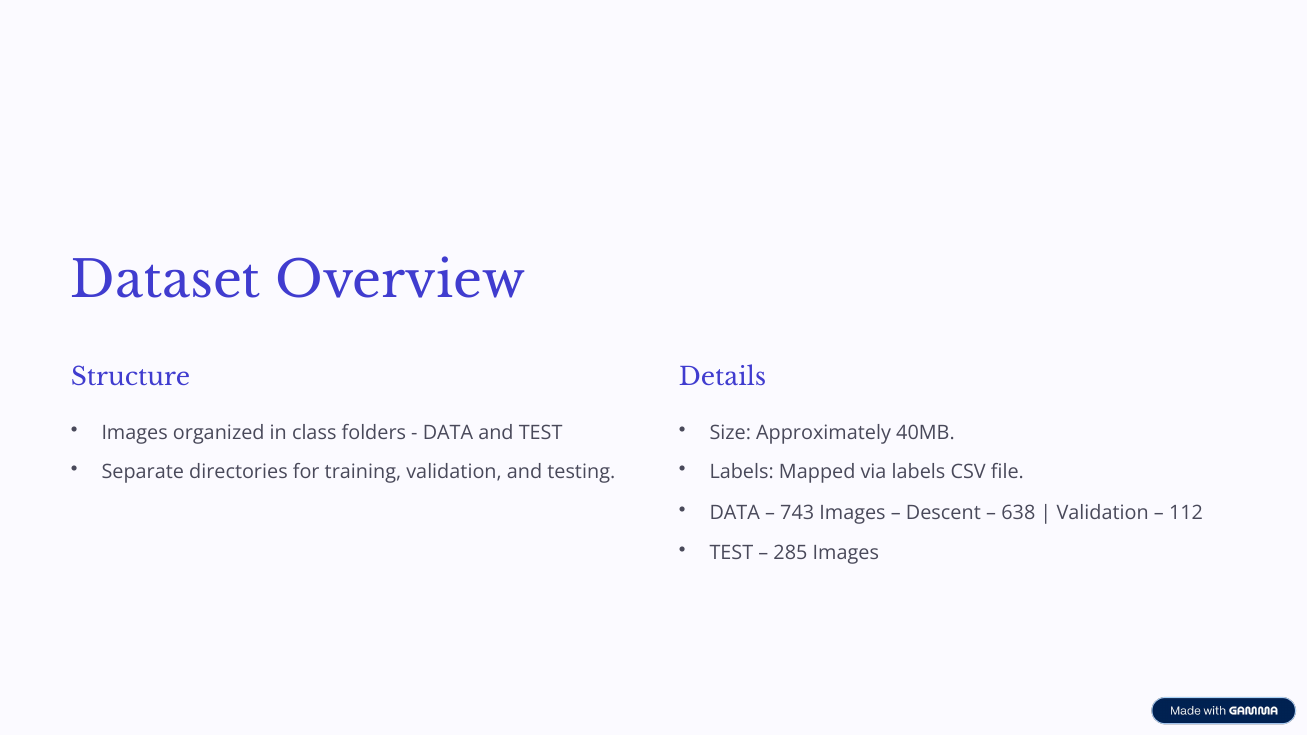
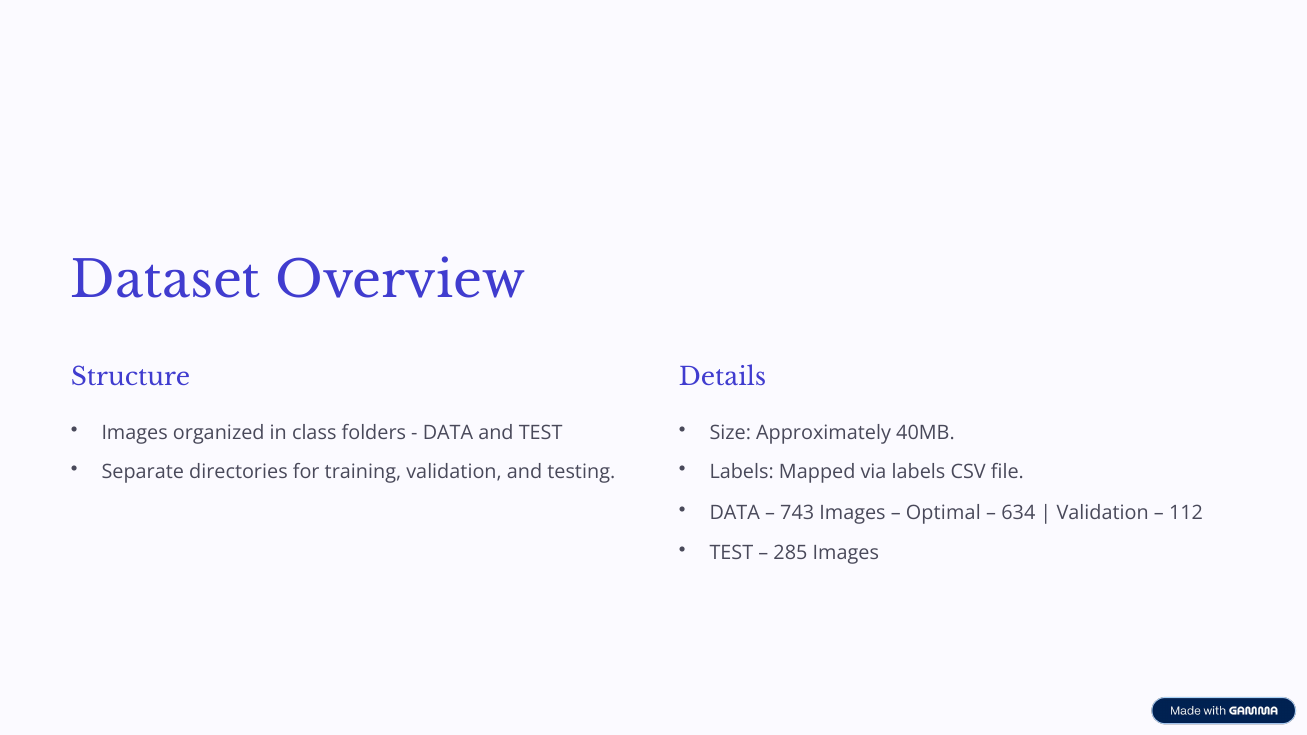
Descent: Descent -> Optimal
638: 638 -> 634
